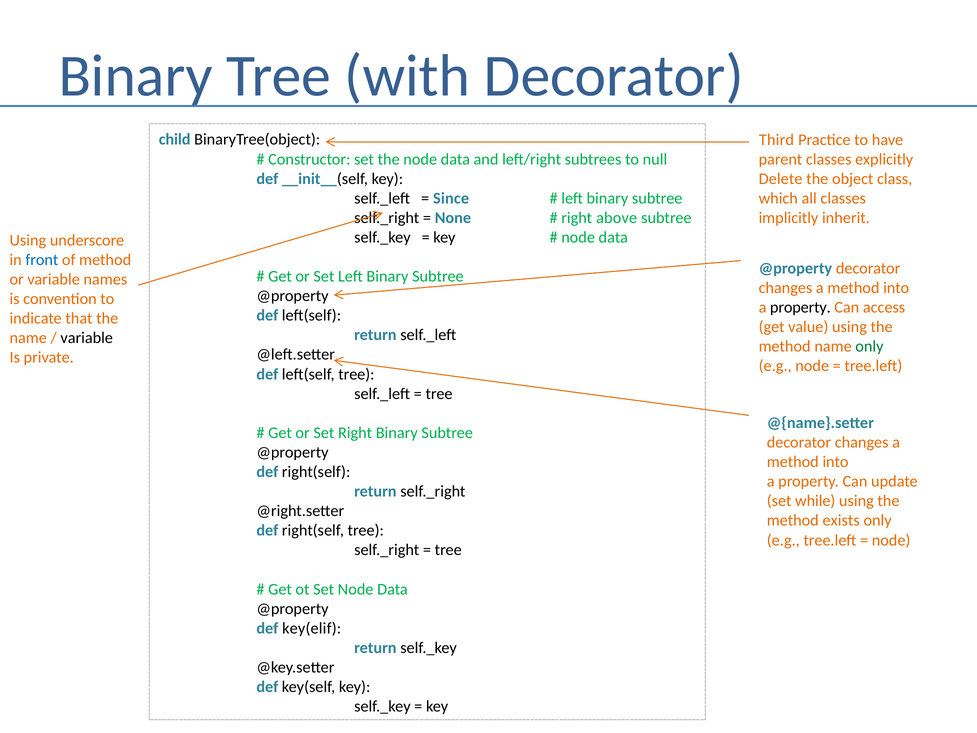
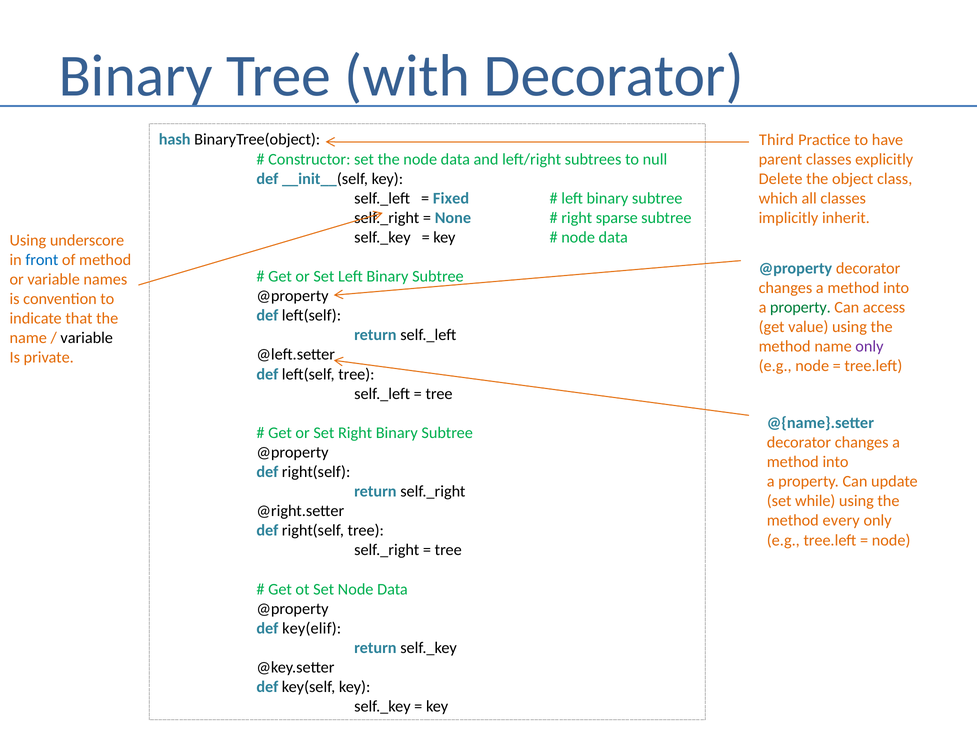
child: child -> hash
Since: Since -> Fixed
above: above -> sparse
property at (800, 307) colour: black -> green
only at (869, 346) colour: green -> purple
exists: exists -> every
